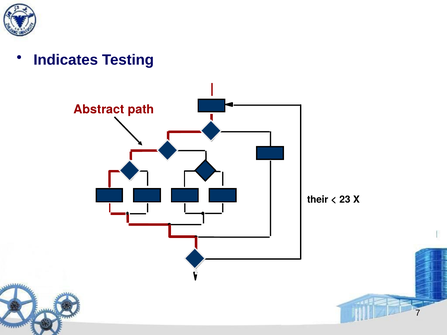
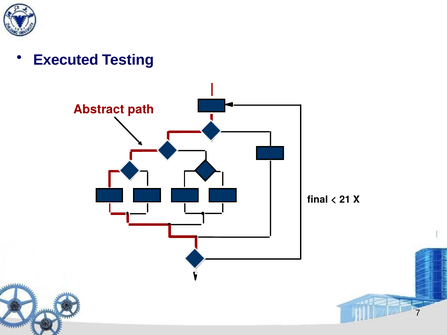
Indicates: Indicates -> Executed
their: their -> final
23: 23 -> 21
